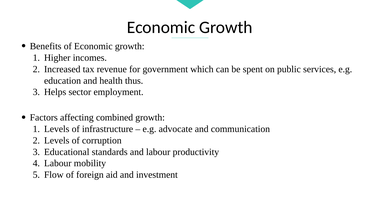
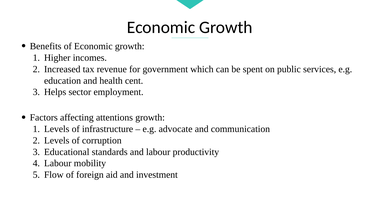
thus: thus -> cent
combined: combined -> attentions
